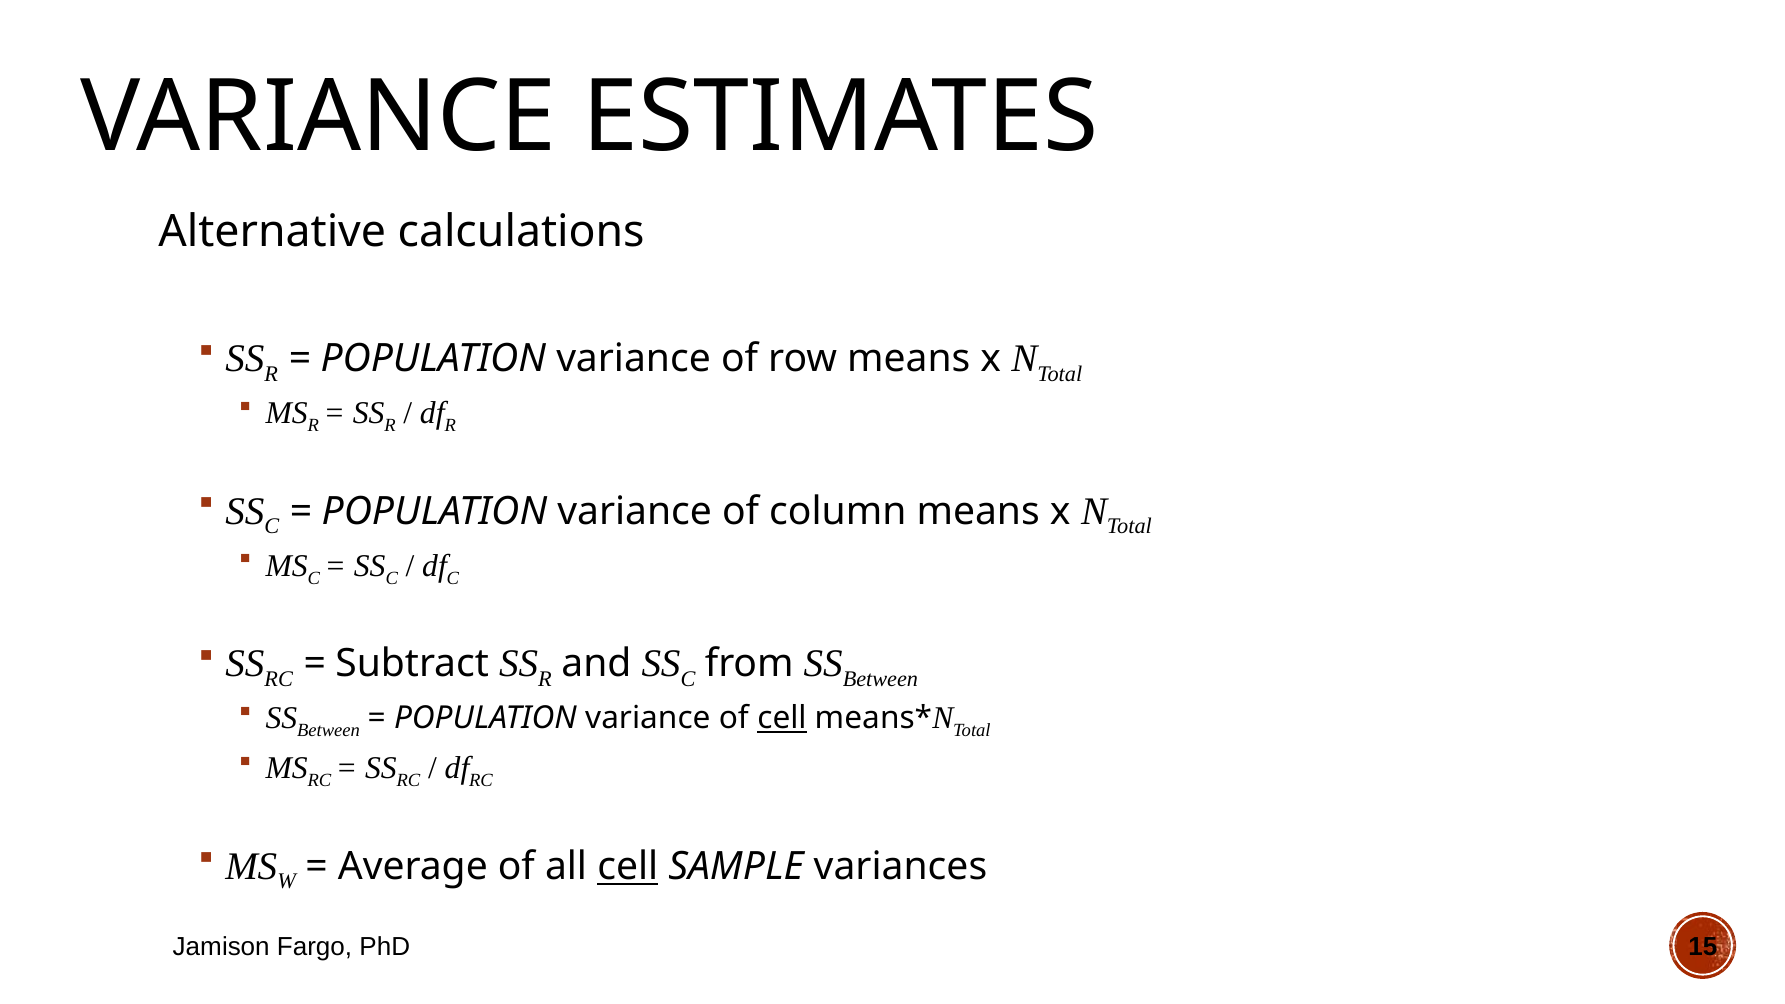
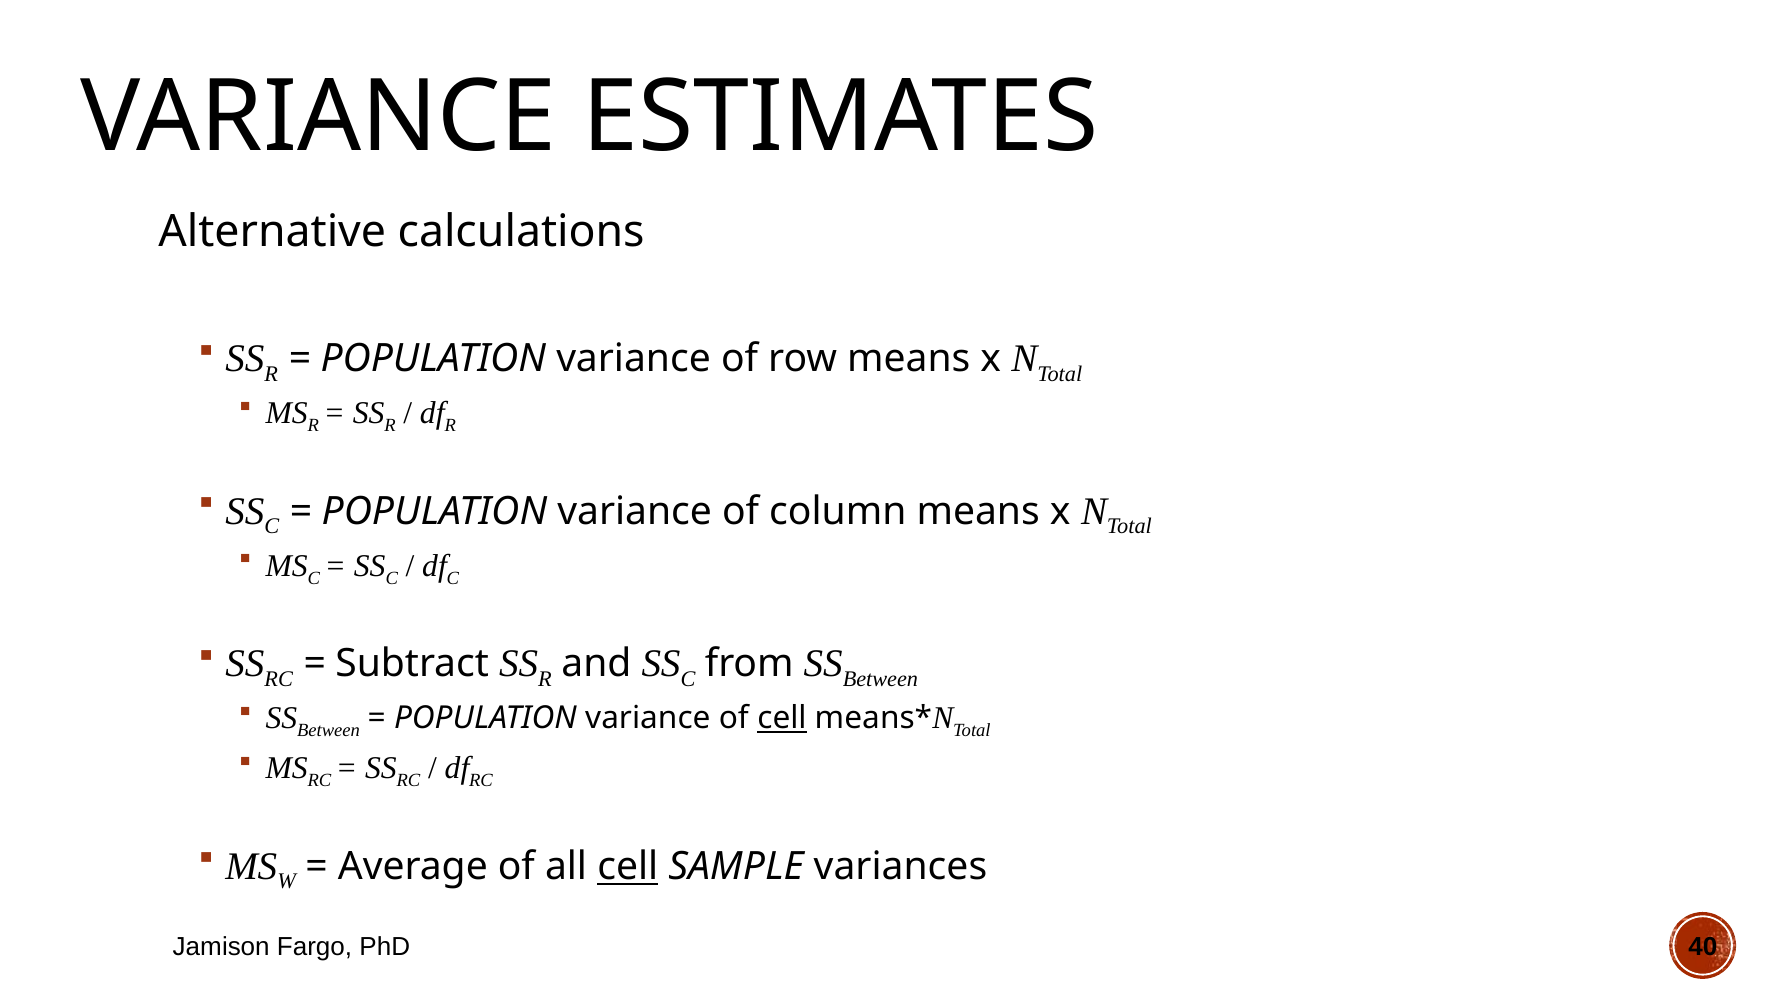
15: 15 -> 40
